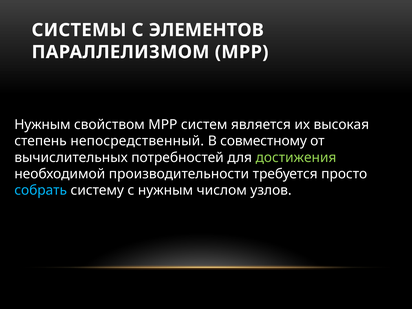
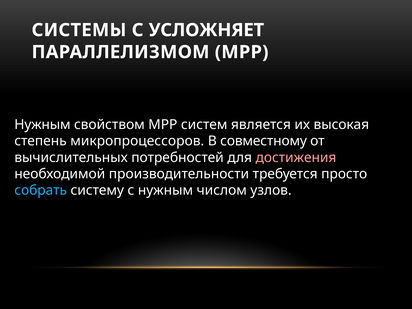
ЭЛЕМЕНТОВ: ЭЛЕМЕНТОВ -> УСЛОЖНЯЕТ
непосредственный: непосредственный -> микропроцессоров
достижения colour: light green -> pink
